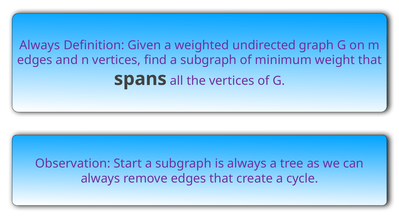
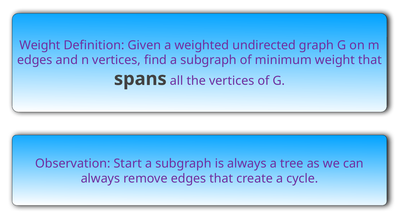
Always at (40, 45): Always -> Weight
